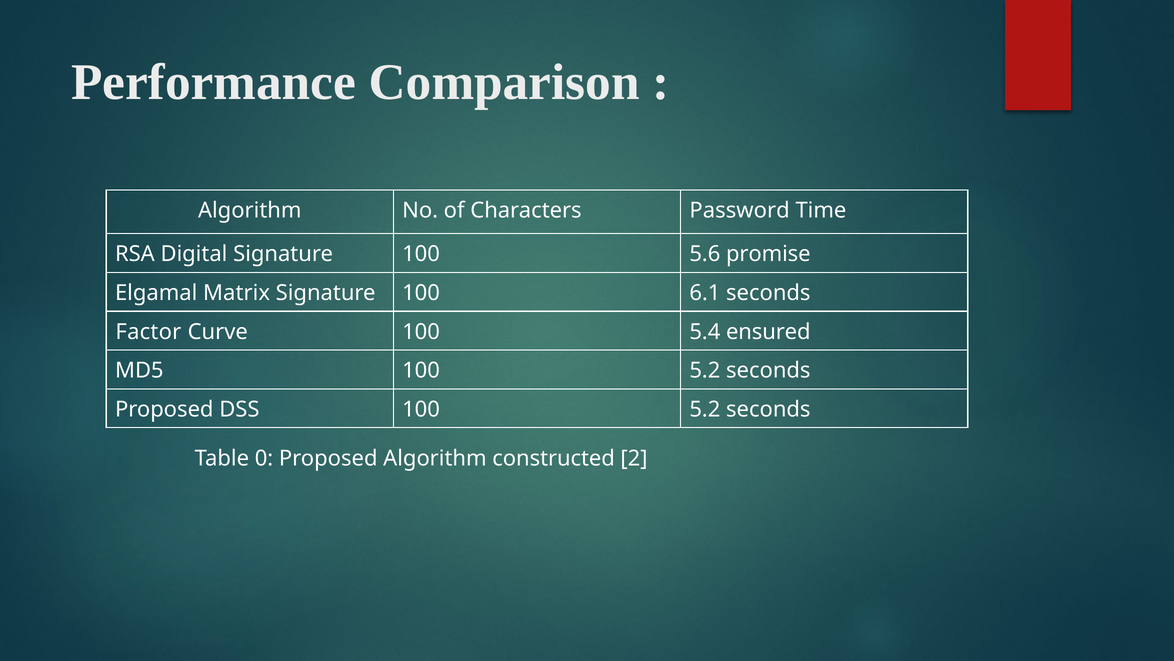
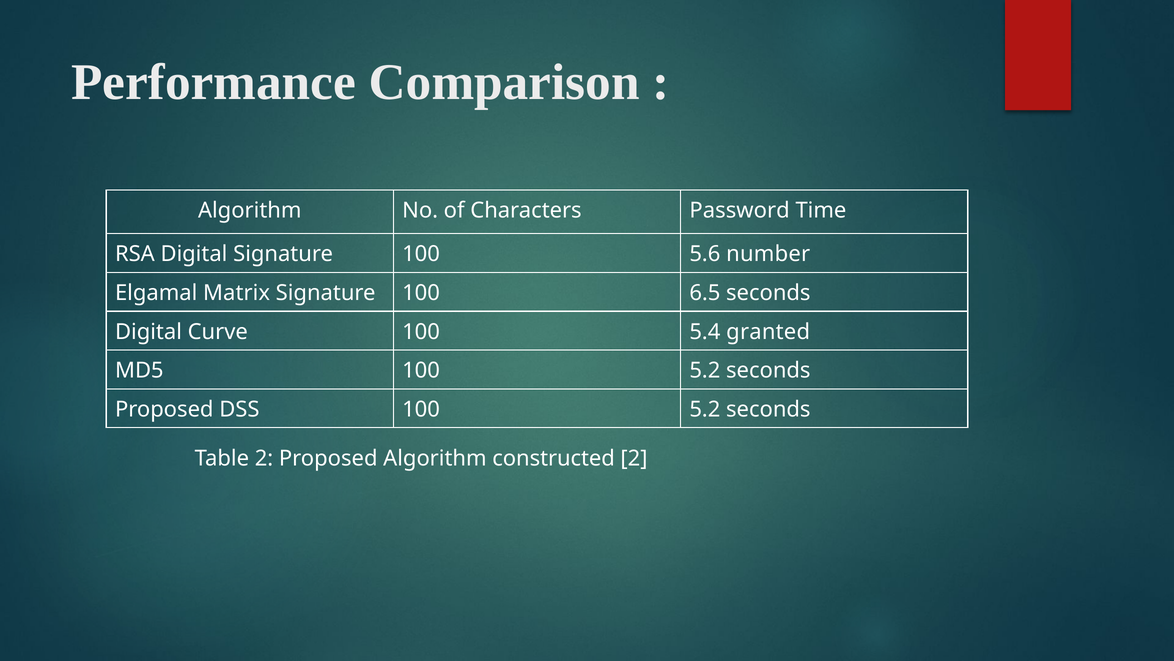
promise: promise -> number
6.1: 6.1 -> 6.5
Factor at (148, 332): Factor -> Digital
ensured: ensured -> granted
Table 0: 0 -> 2
